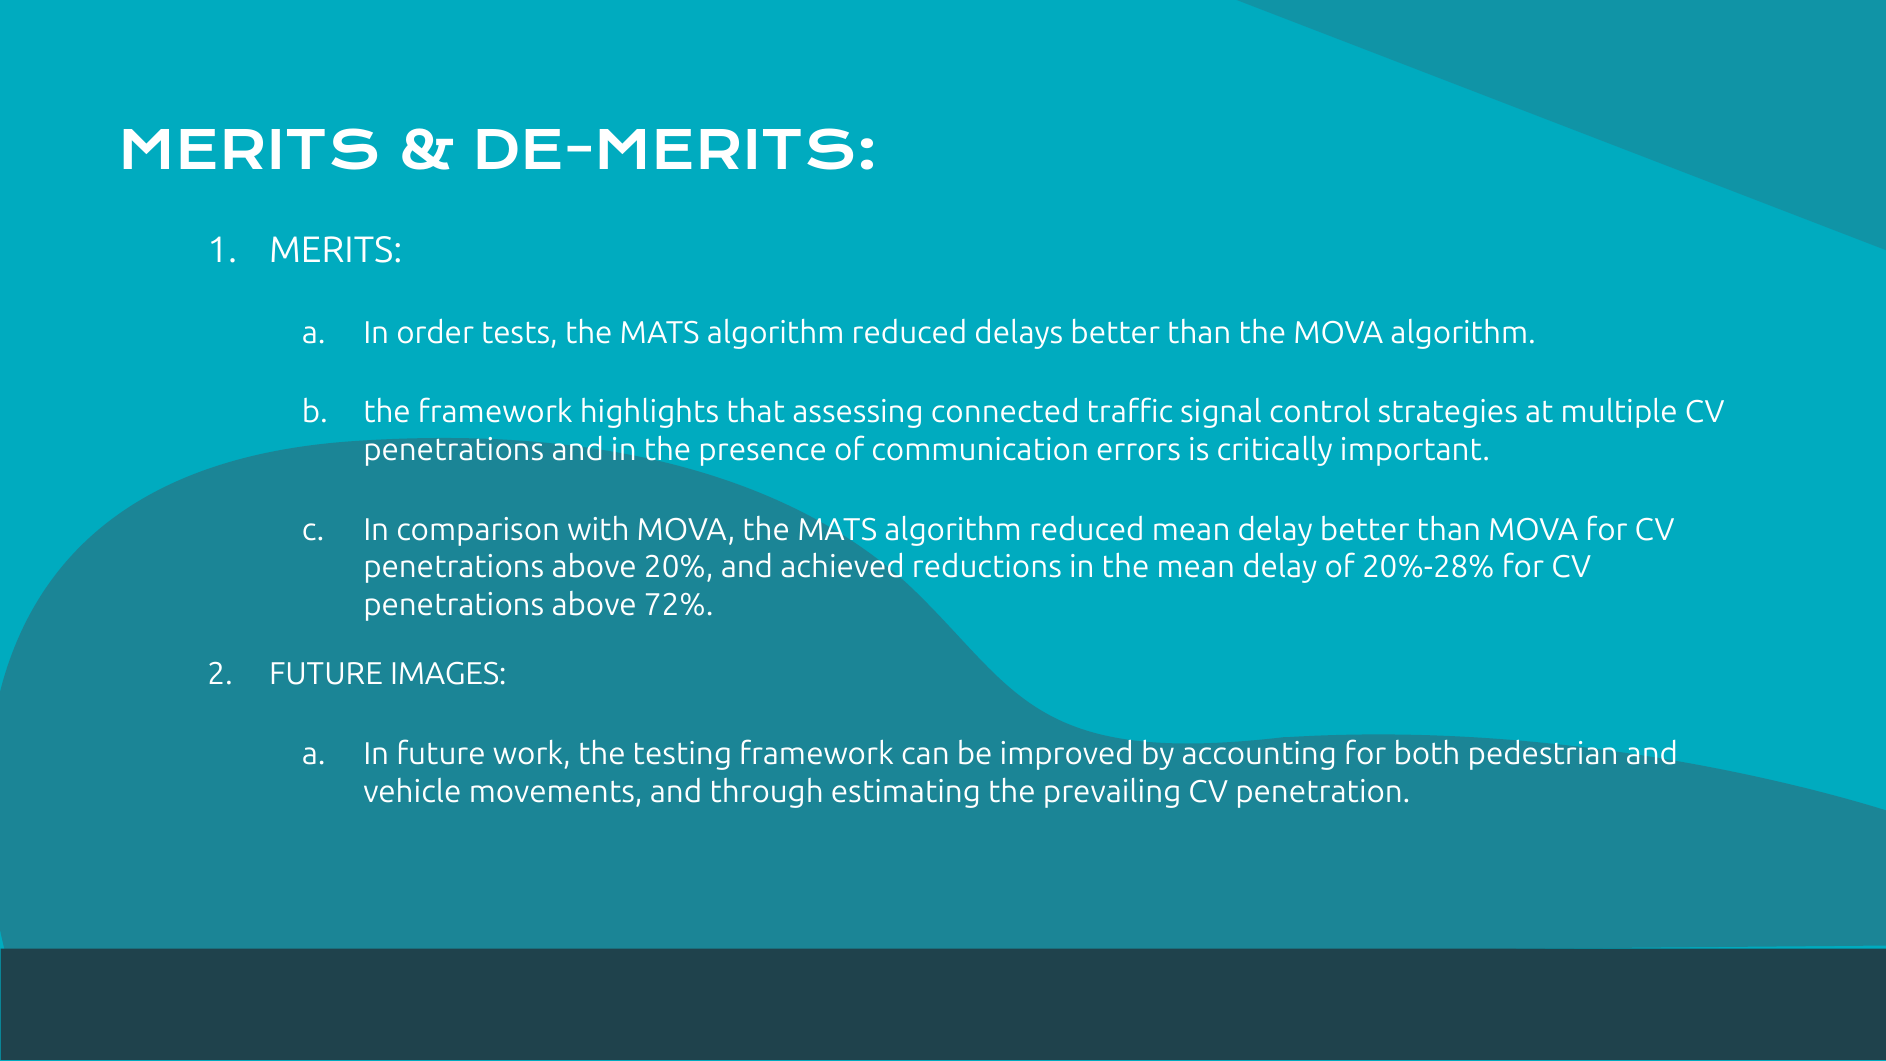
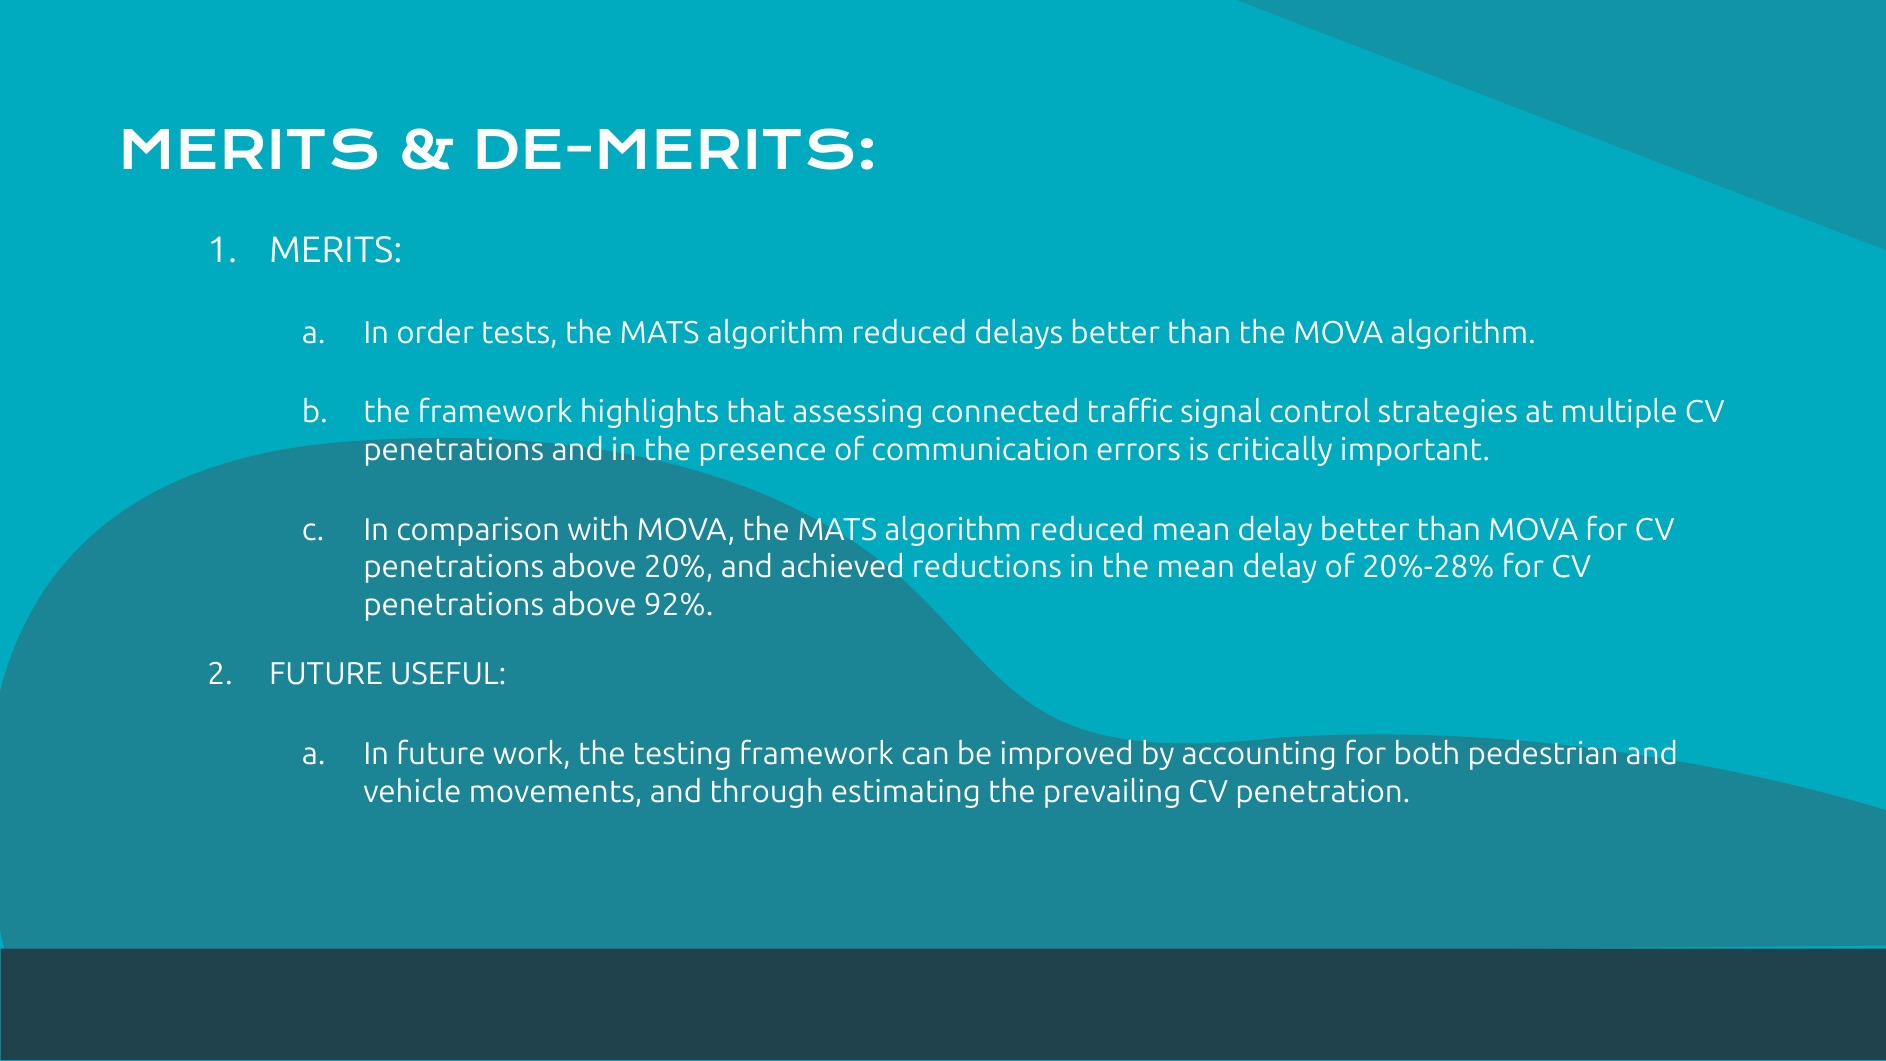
72%: 72% -> 92%
IMAGES: IMAGES -> USEFUL
